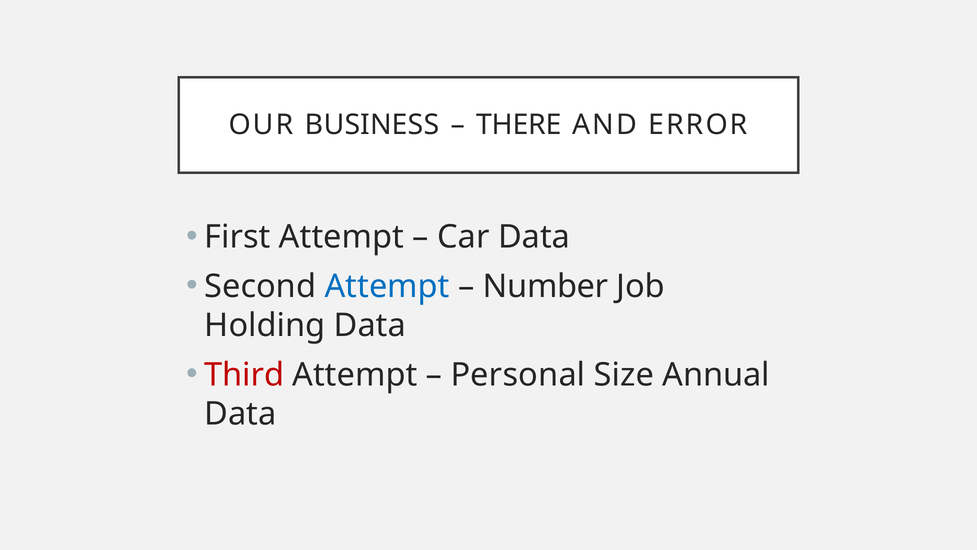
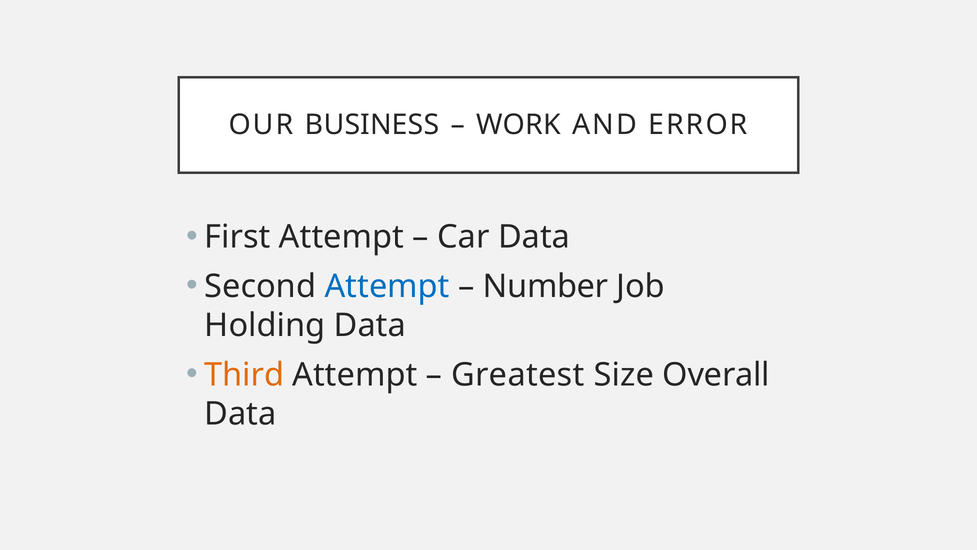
THERE: THERE -> WORK
Third colour: red -> orange
Personal: Personal -> Greatest
Annual: Annual -> Overall
